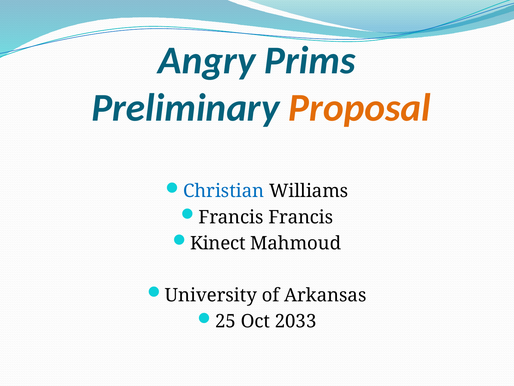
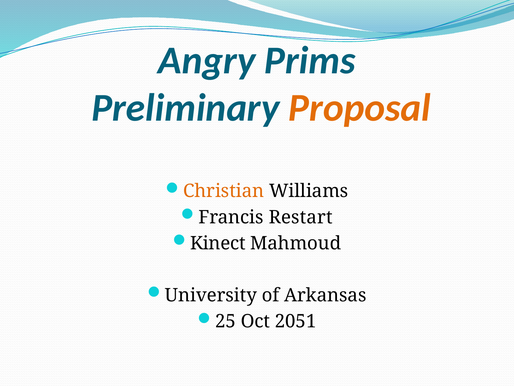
Christian colour: blue -> orange
Francis Francis: Francis -> Restart
2033: 2033 -> 2051
